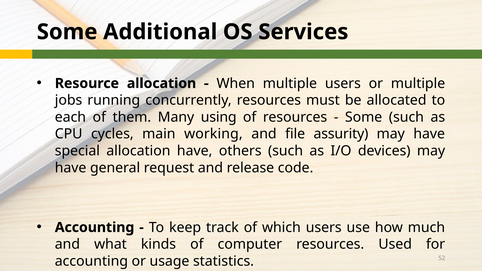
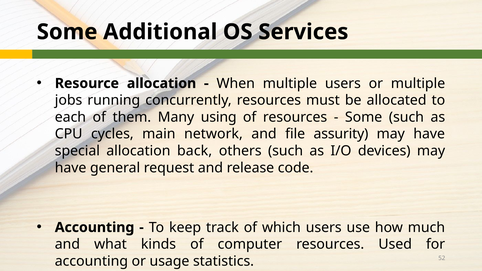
working: working -> network
allocation have: have -> back
